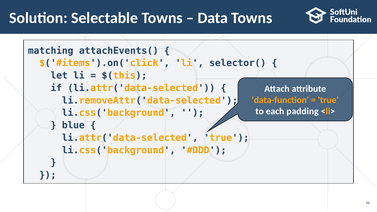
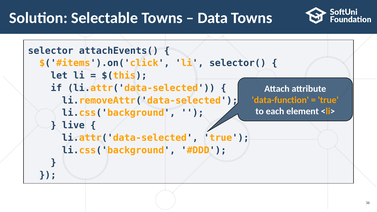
matching: matching -> selector
padding: padding -> element
blue: blue -> live
